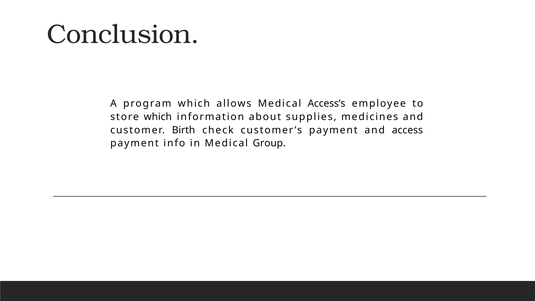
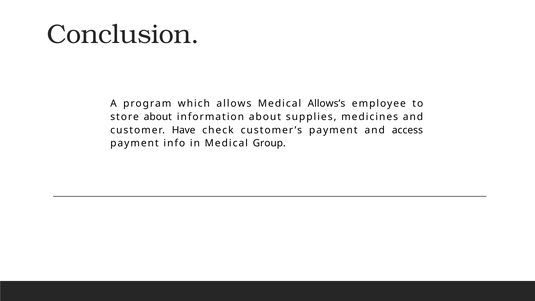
Access’s: Access’s -> Allows’s
store which: which -> about
Birth: Birth -> Have
